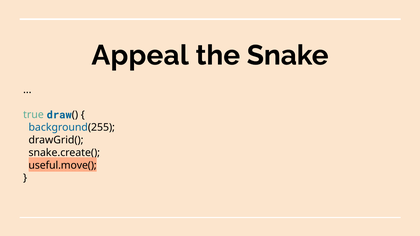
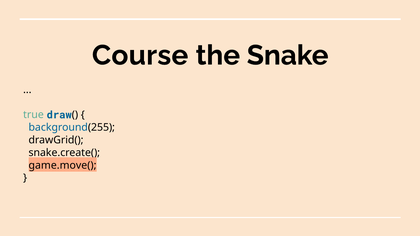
Appeal: Appeal -> Course
useful.move(: useful.move( -> game.move(
